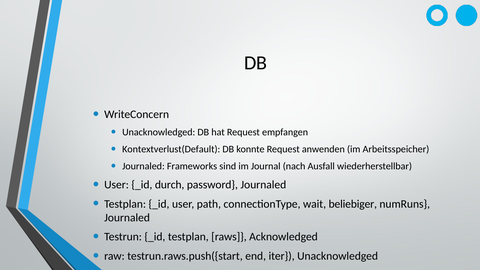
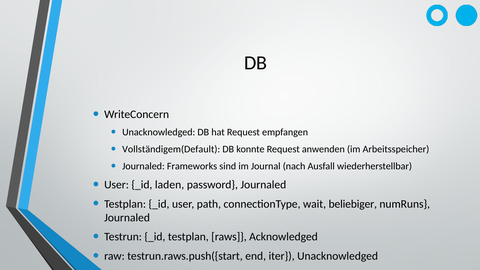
Kontextverlust(Default: Kontextverlust(Default -> Vollständigem(Default
durch: durch -> laden
